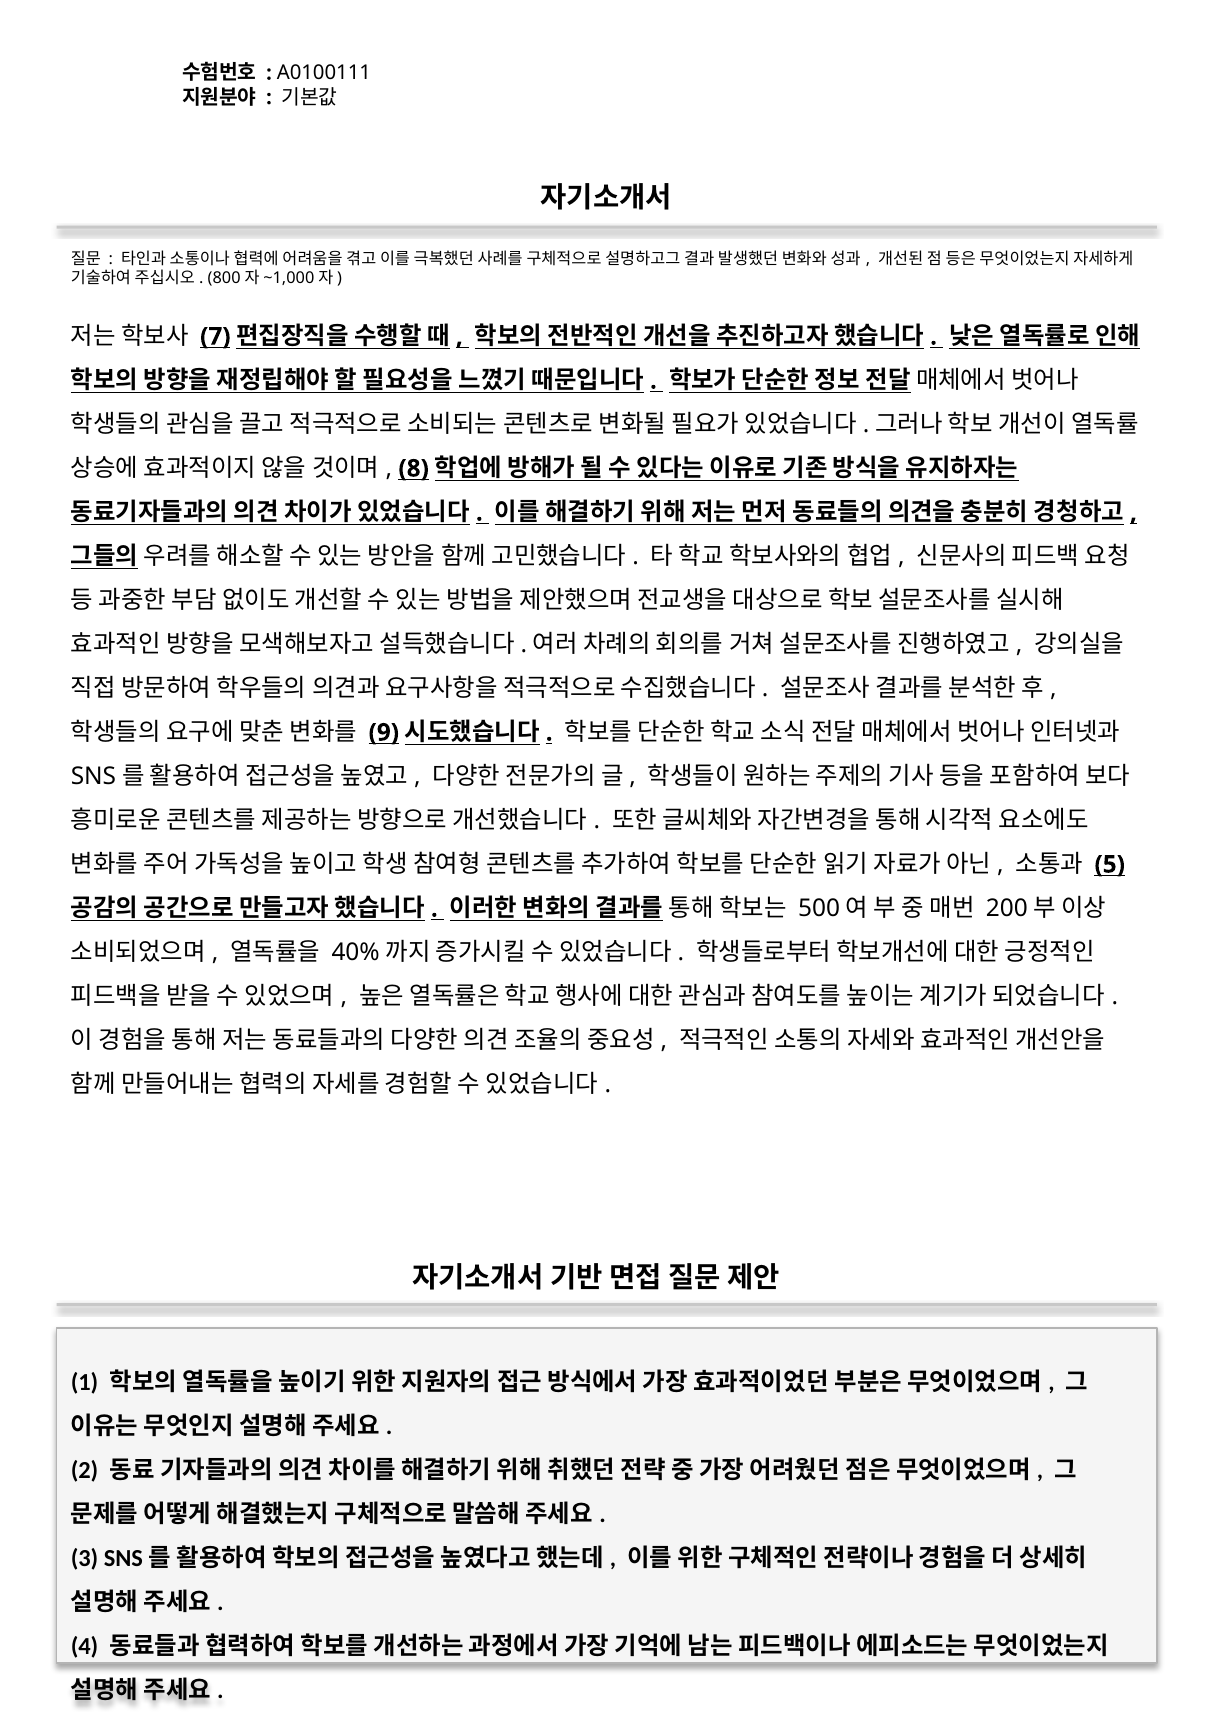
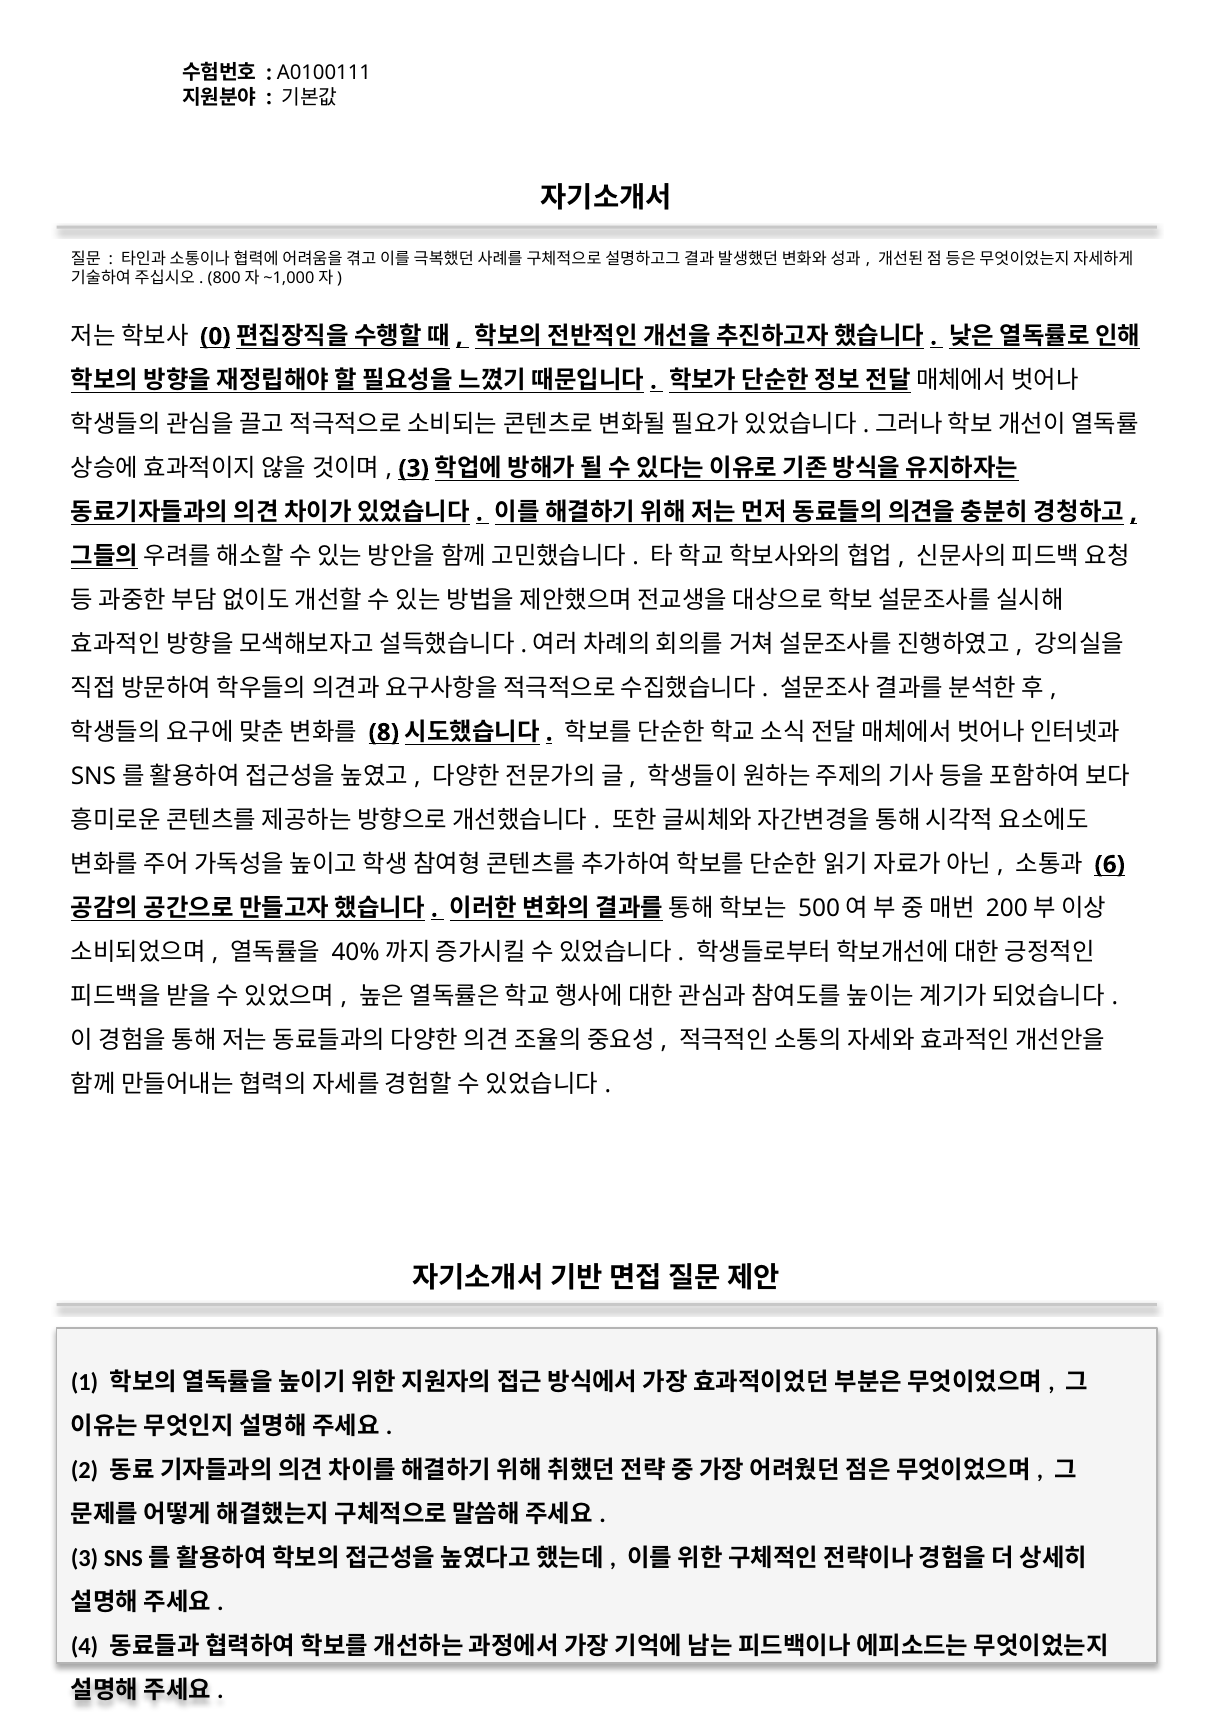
7: 7 -> 0
8 at (414, 469): 8 -> 3
9: 9 -> 8
5: 5 -> 6
